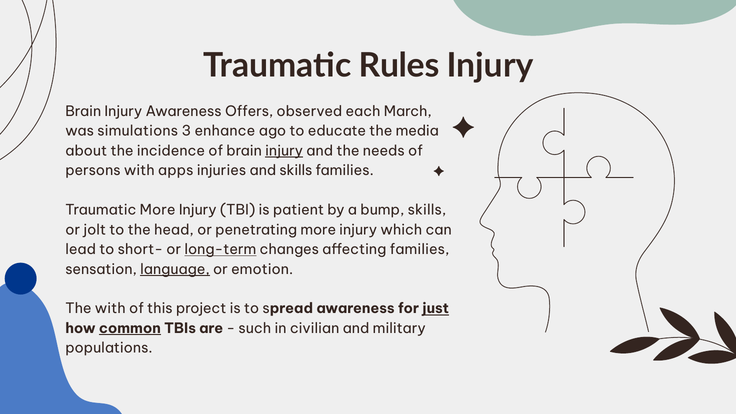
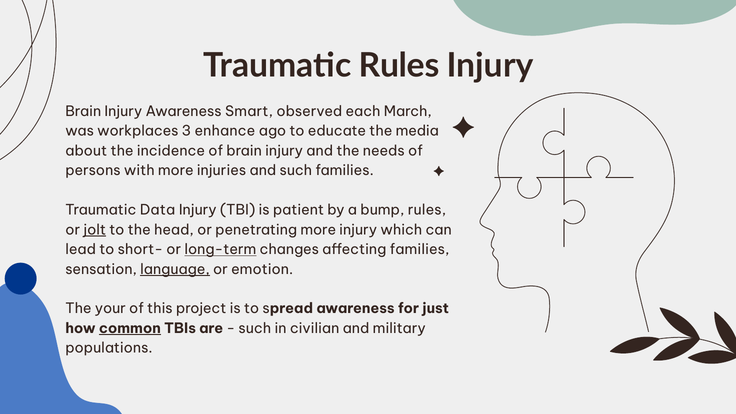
Offers: Offers -> Smart
simulations: simulations -> workplaces
injury at (284, 151) underline: present -> none
with apps: apps -> more
and skills: skills -> such
Traumatic More: More -> Data
bump skills: skills -> rules
jolt underline: none -> present
The with: with -> your
just underline: present -> none
